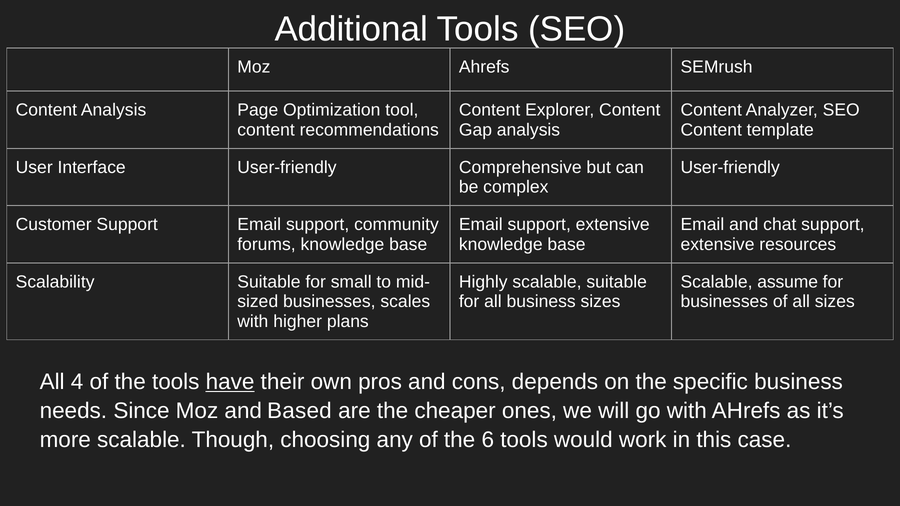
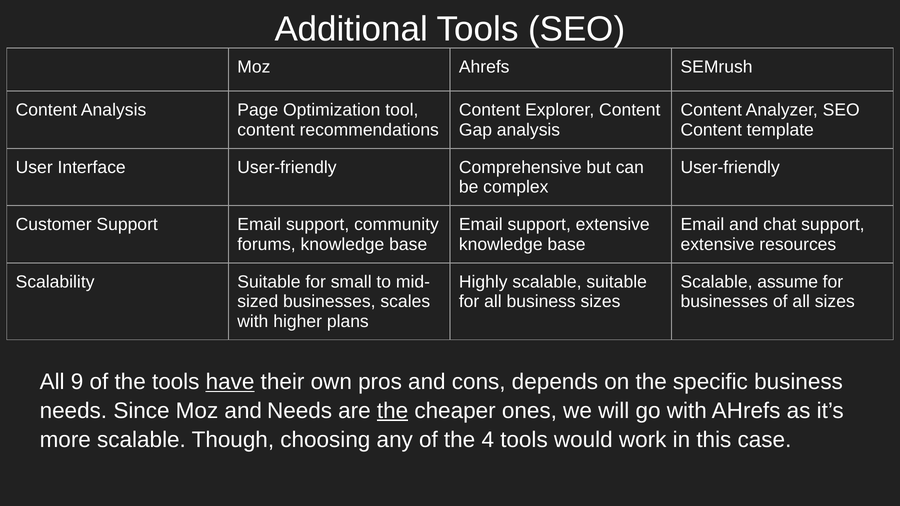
4: 4 -> 9
and Based: Based -> Needs
the at (393, 411) underline: none -> present
6: 6 -> 4
